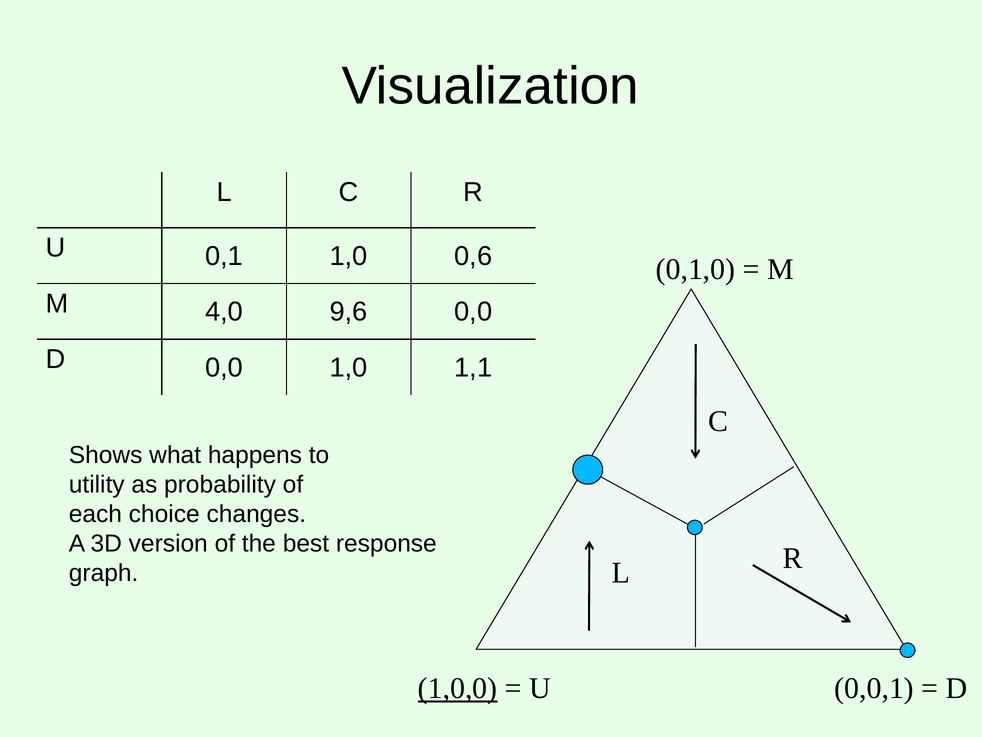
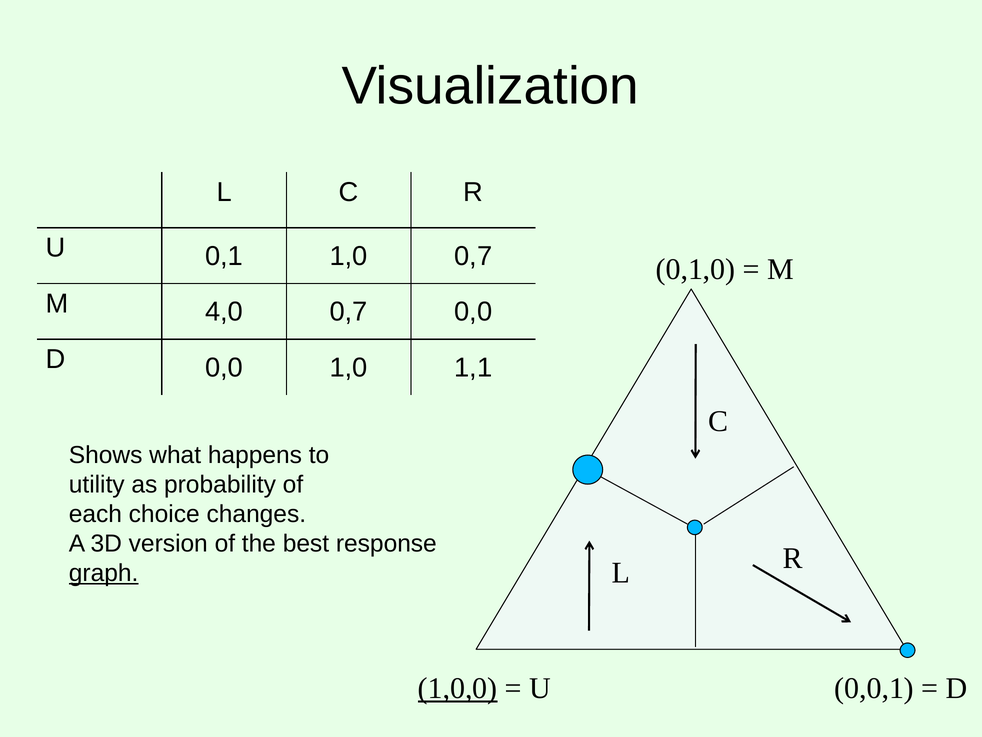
1,0 0,6: 0,6 -> 0,7
4,0 9,6: 9,6 -> 0,7
graph underline: none -> present
